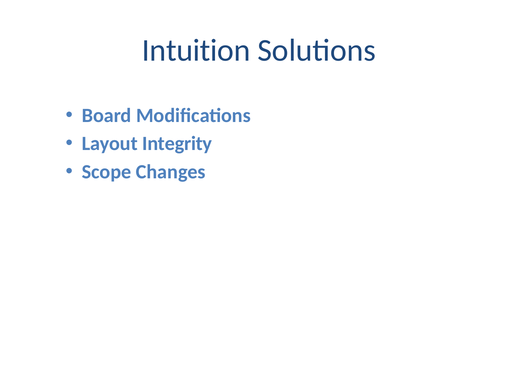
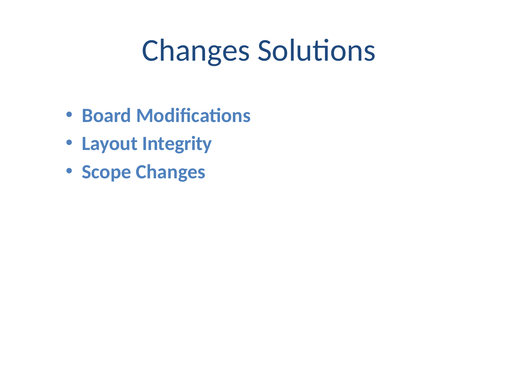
Intuition at (196, 50): Intuition -> Changes
